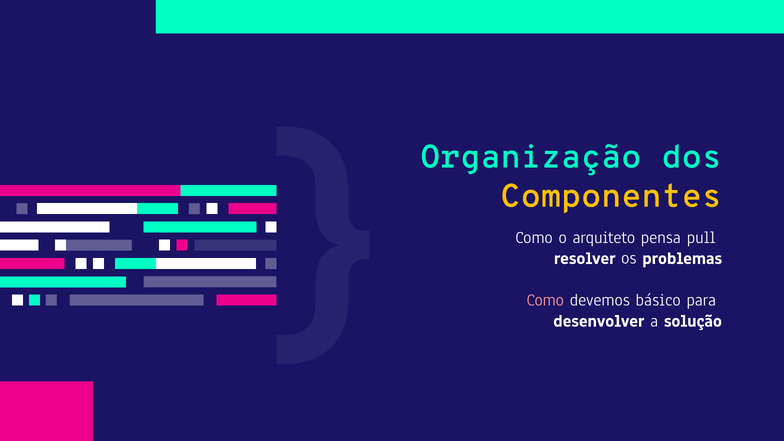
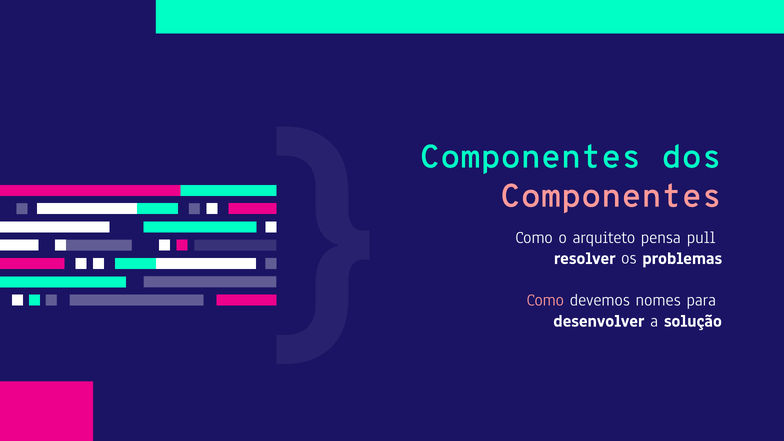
Organização at (531, 157): Organização -> Componentes
Componentes at (611, 196) colour: yellow -> pink
básico: básico -> nomes
